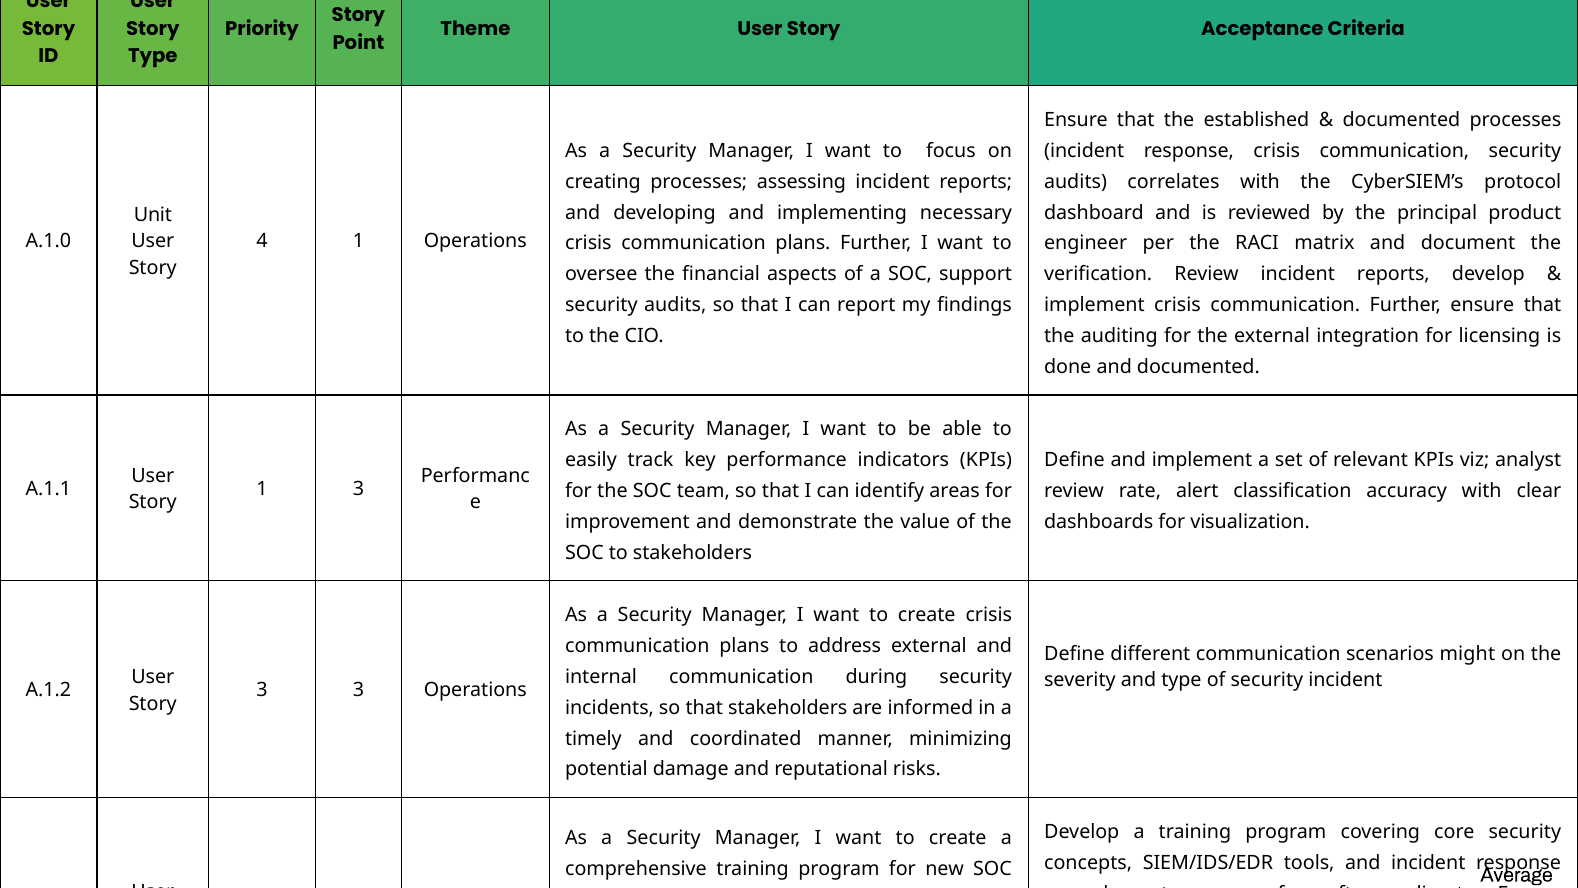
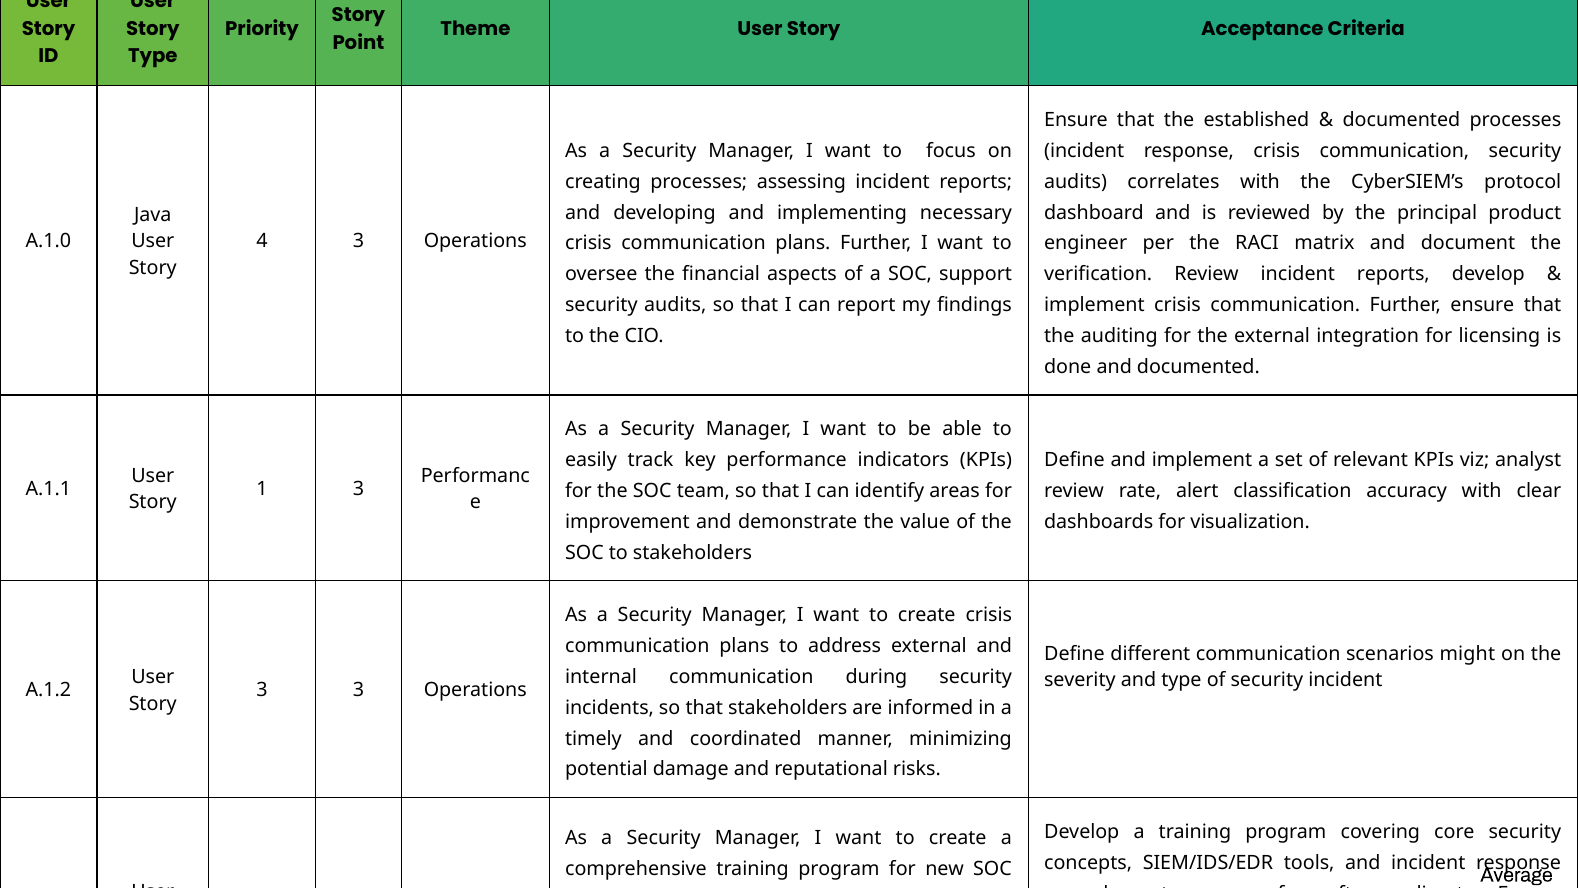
Unit: Unit -> Java
4 1: 1 -> 3
